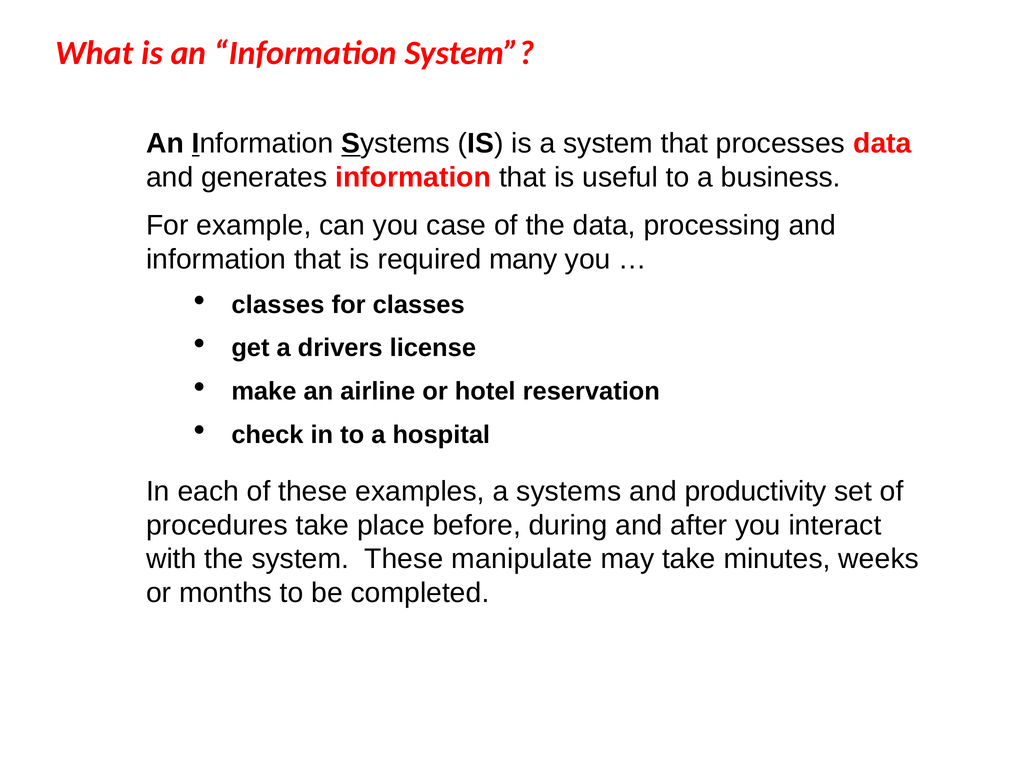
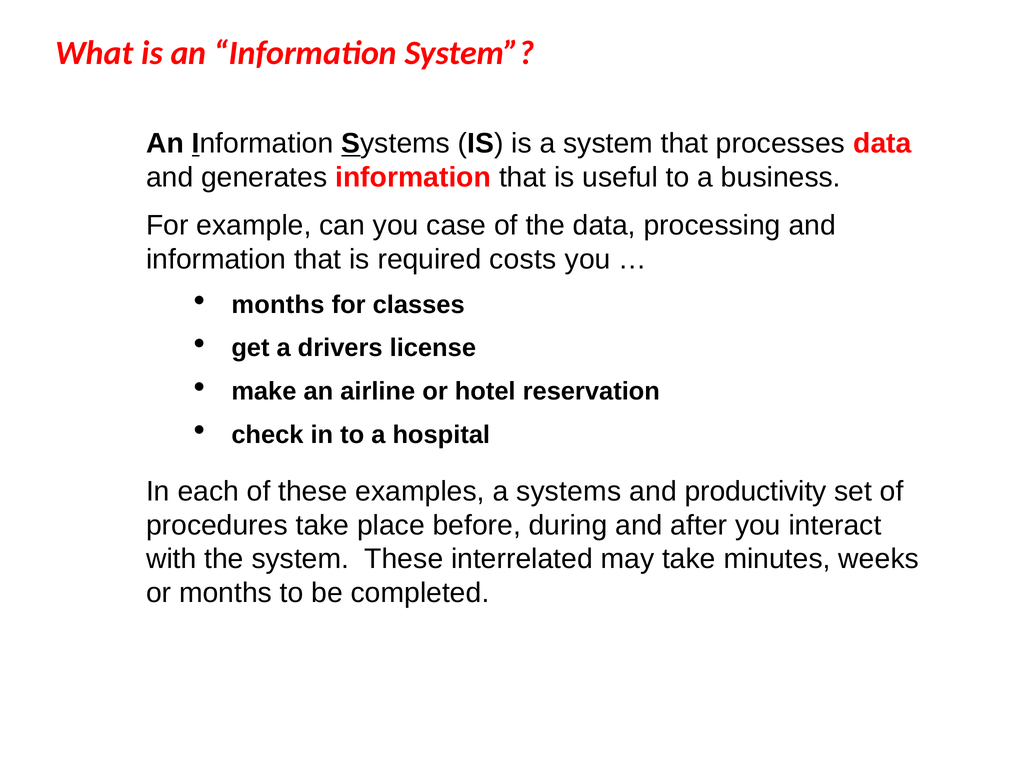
many: many -> costs
classes at (278, 305): classes -> months
manipulate: manipulate -> interrelated
